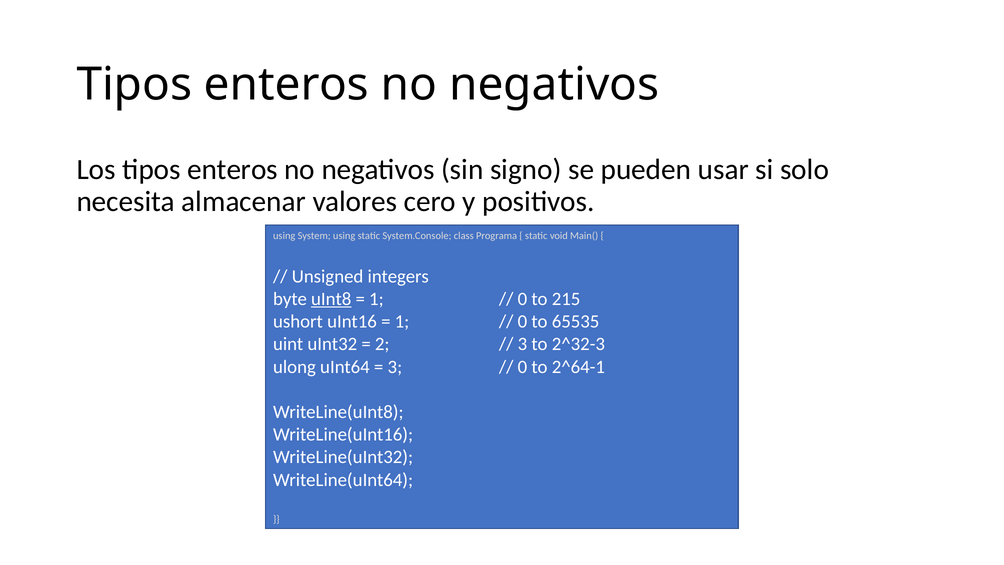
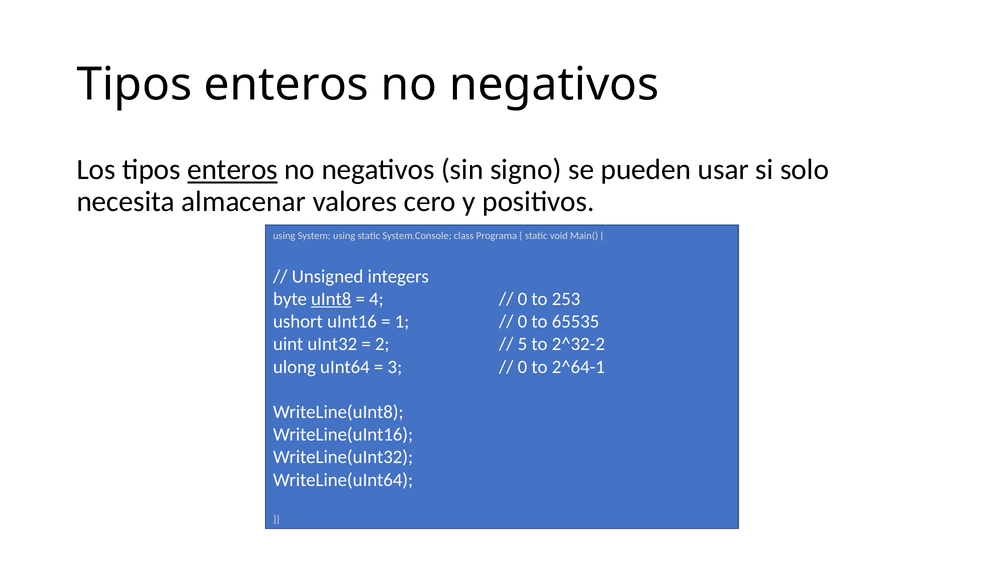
enteros at (233, 170) underline: none -> present
1 at (376, 299): 1 -> 4
215: 215 -> 253
3 at (522, 344): 3 -> 5
2^32-3: 2^32-3 -> 2^32-2
